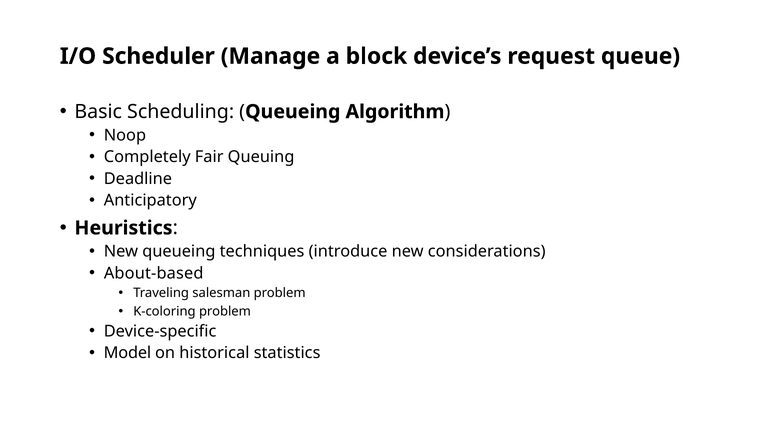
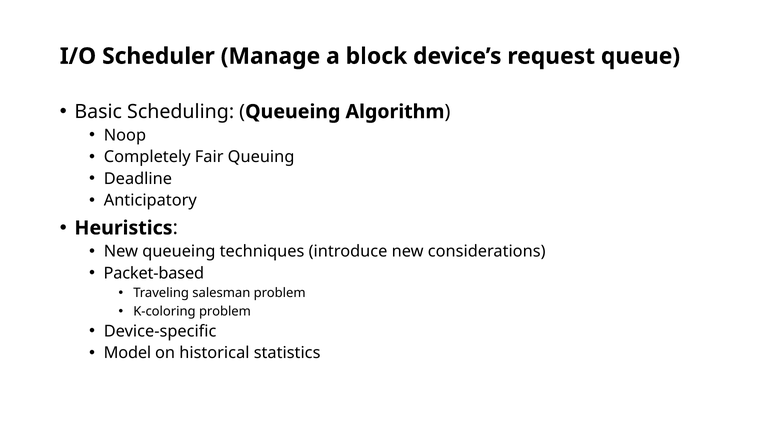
About-based: About-based -> Packet-based
